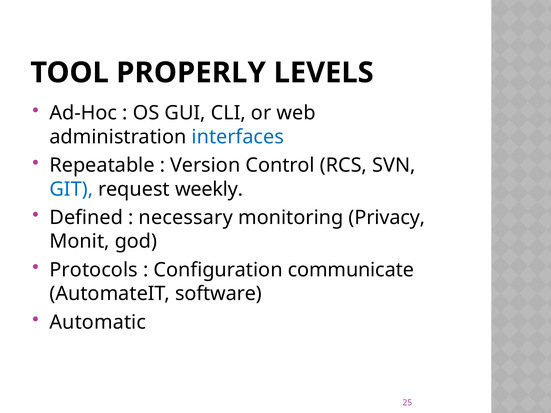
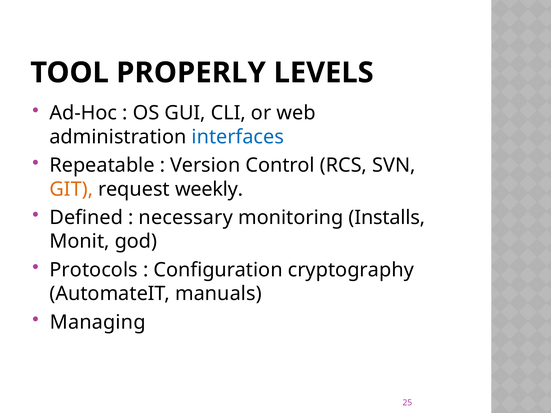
GIT colour: blue -> orange
Privacy: Privacy -> Installs
communicate: communicate -> cryptography
software: software -> manuals
Automatic: Automatic -> Managing
